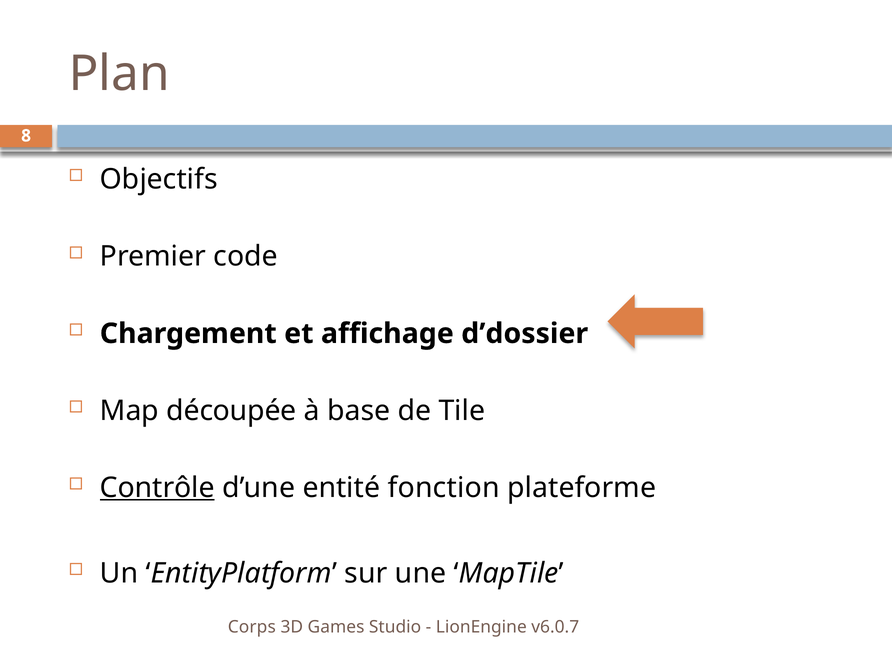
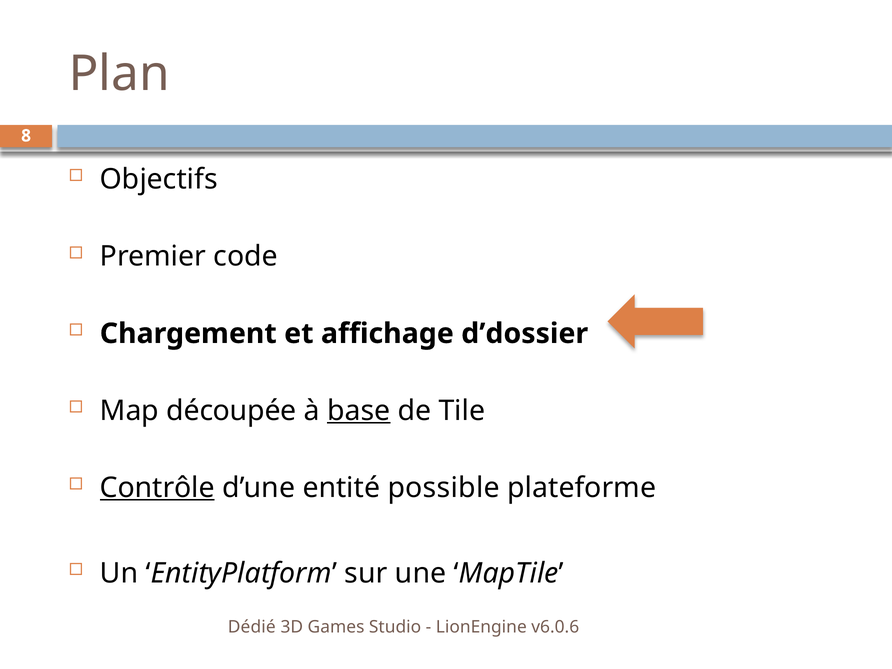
base underline: none -> present
fonction: fonction -> possible
Corps: Corps -> Dédié
v6.0.7: v6.0.7 -> v6.0.6
